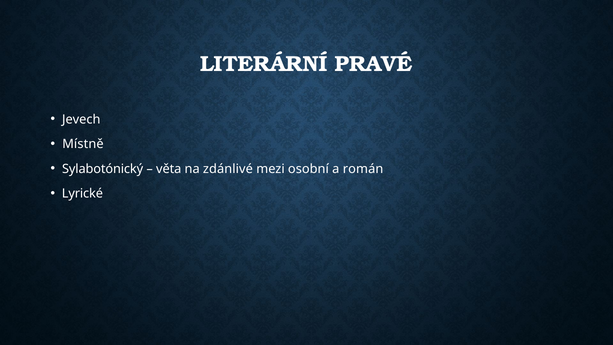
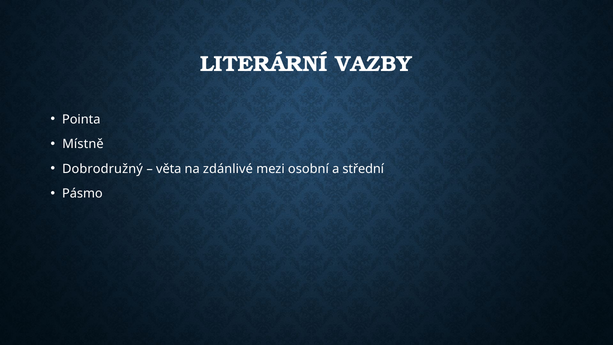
PRAVÉ: PRAVÉ -> VAZBY
Jevech: Jevech -> Pointa
Sylabotónický: Sylabotónický -> Dobrodružný
román: román -> střední
Lyrické: Lyrické -> Pásmo
